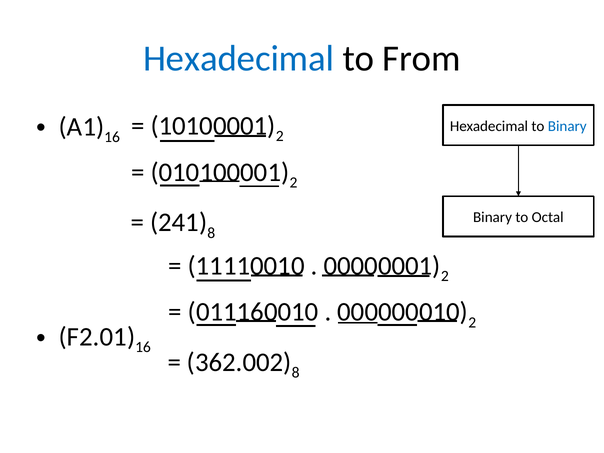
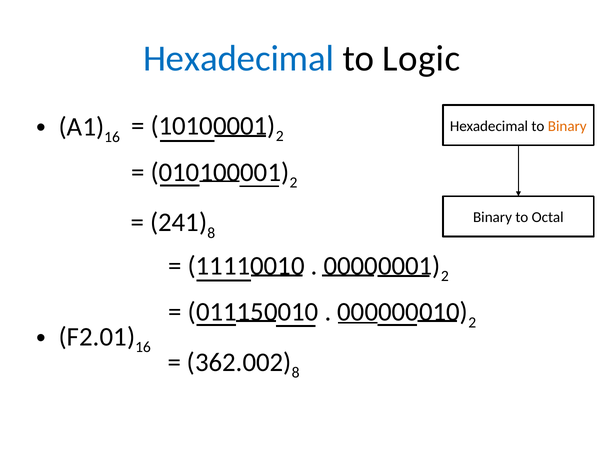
From: From -> Logic
Binary at (567, 126) colour: blue -> orange
011160010: 011160010 -> 011150010
